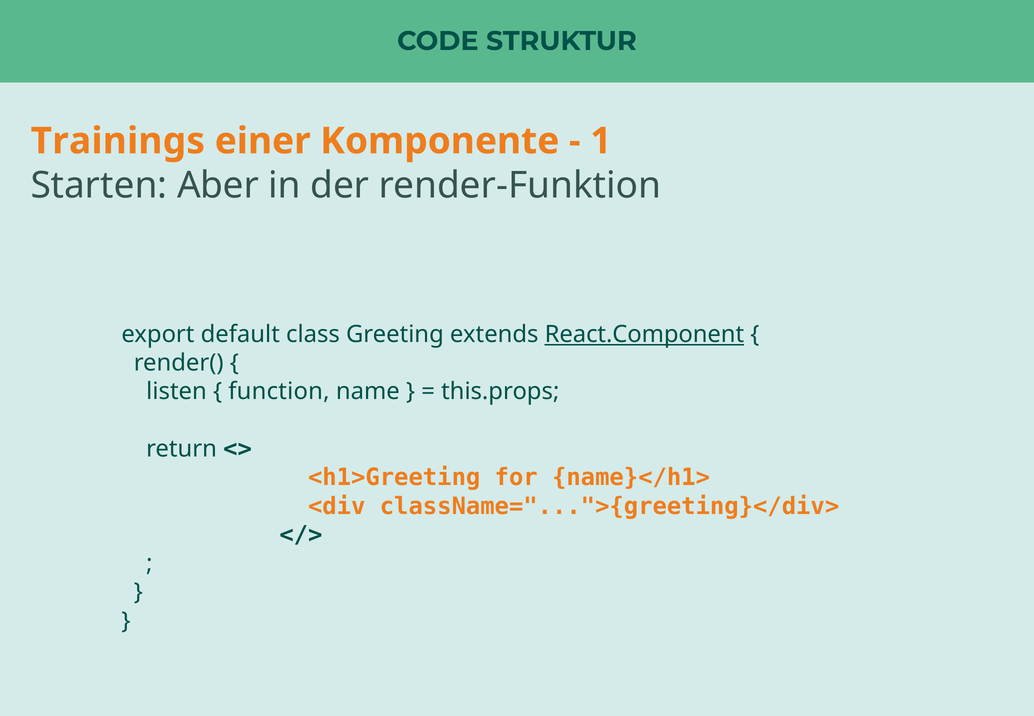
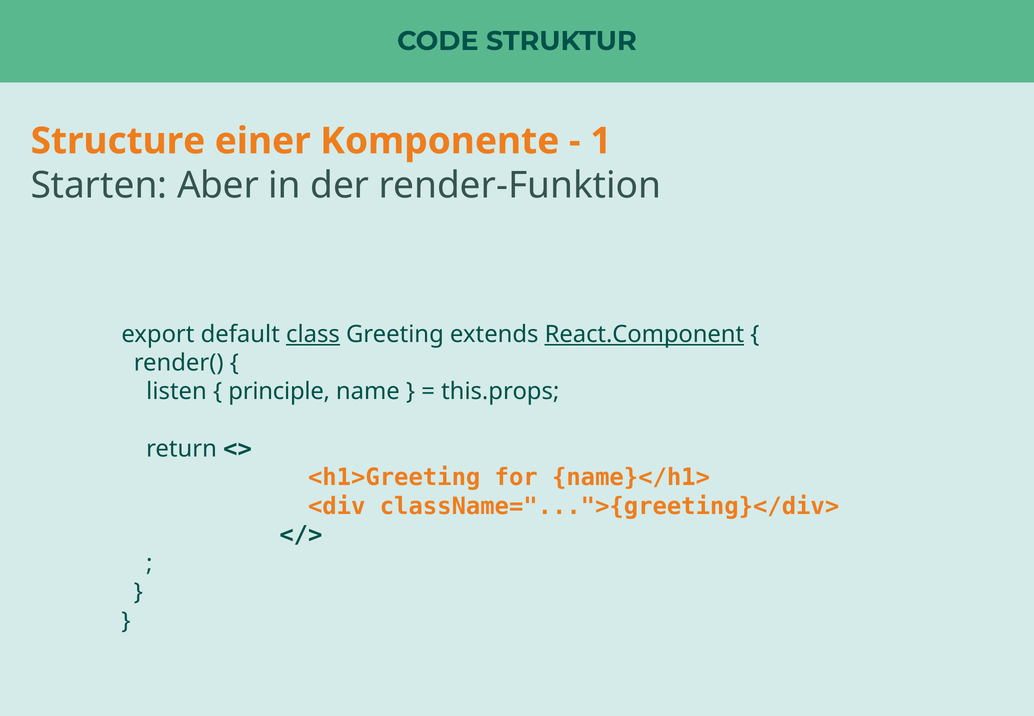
Trainings: Trainings -> Structure
class underline: none -> present
function: function -> principle
